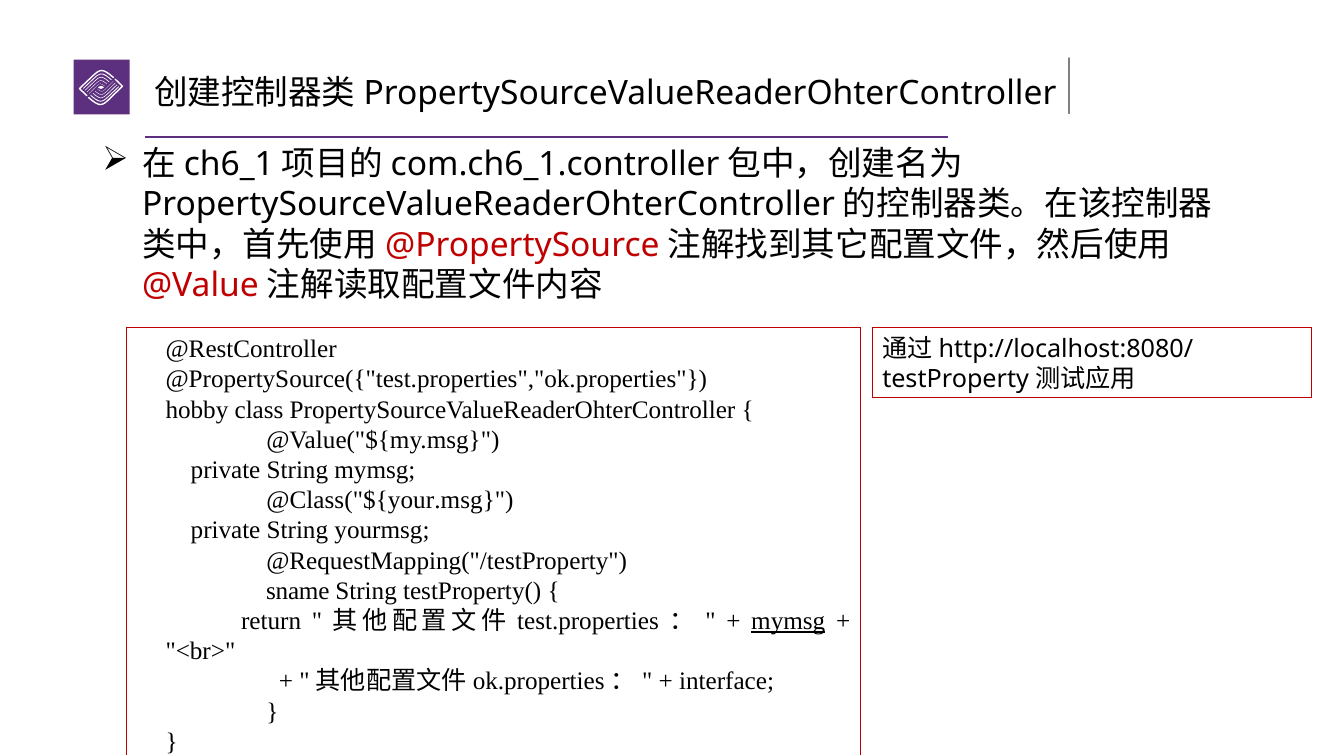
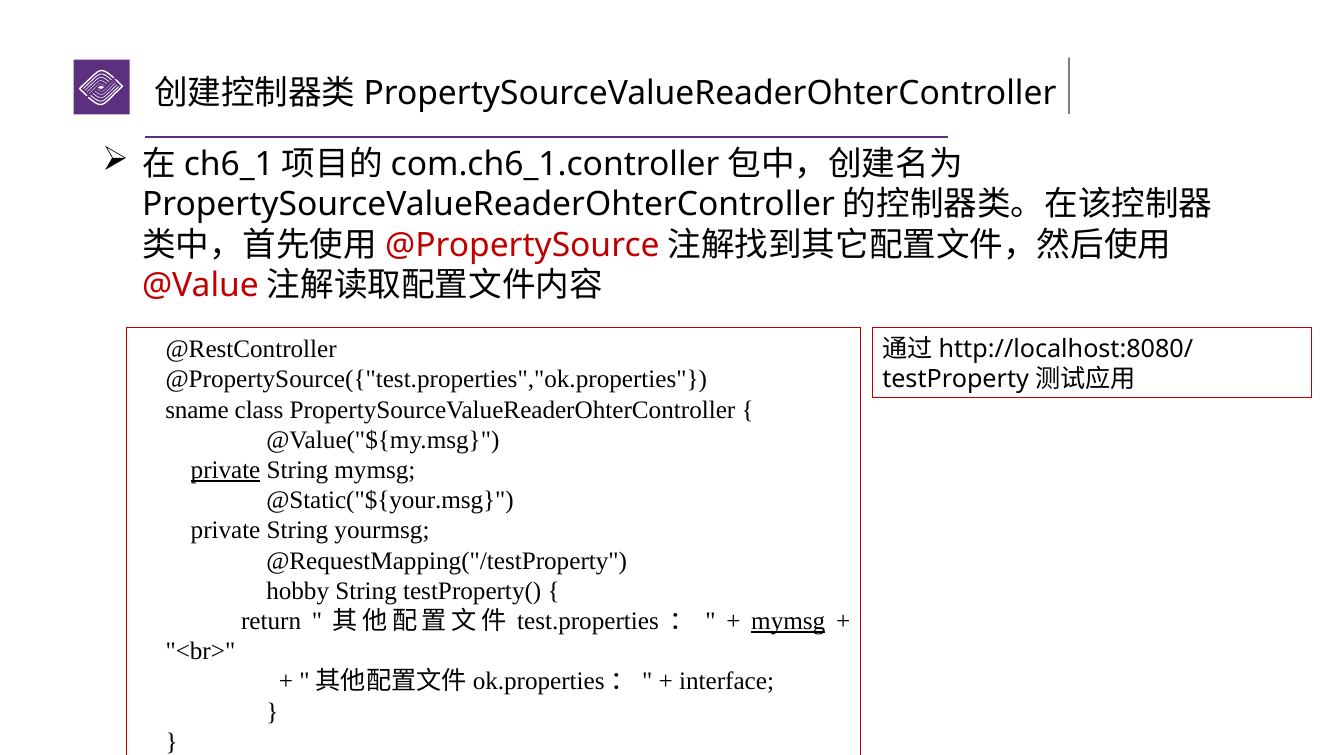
hobby: hobby -> sname
private at (226, 470) underline: none -> present
@Class("${your.msg: @Class("${your.msg -> @Static("${your.msg
sname: sname -> hobby
